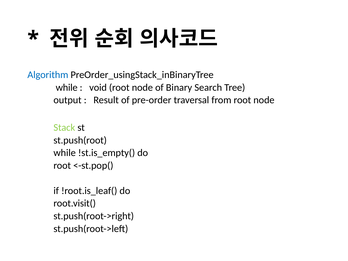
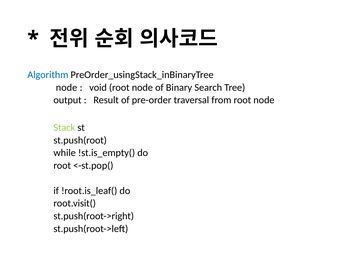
while at (67, 88): while -> node
